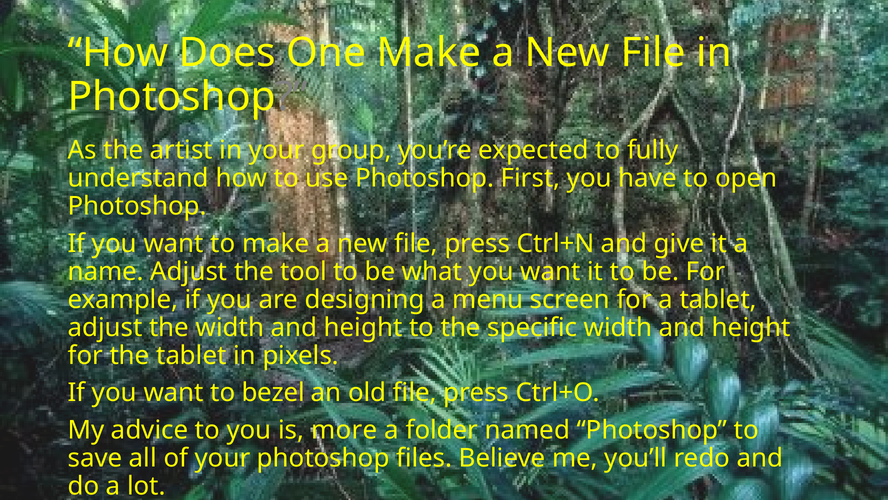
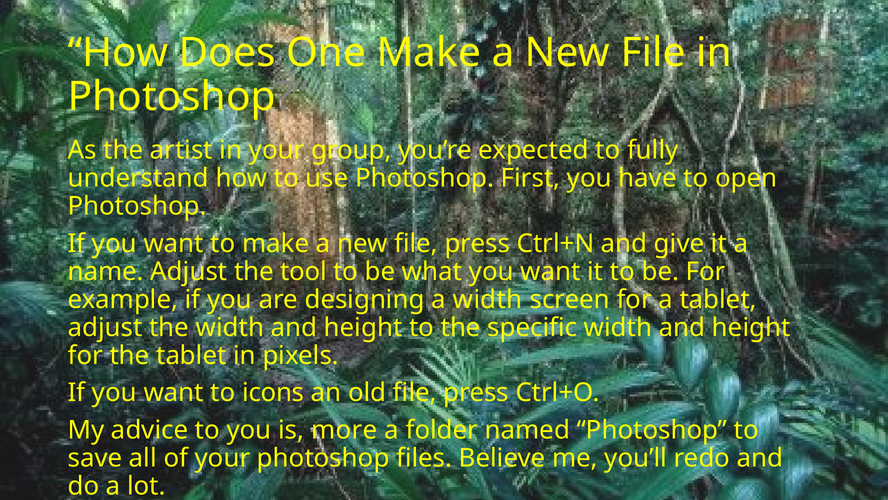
a menu: menu -> width
bezel: bezel -> icons
